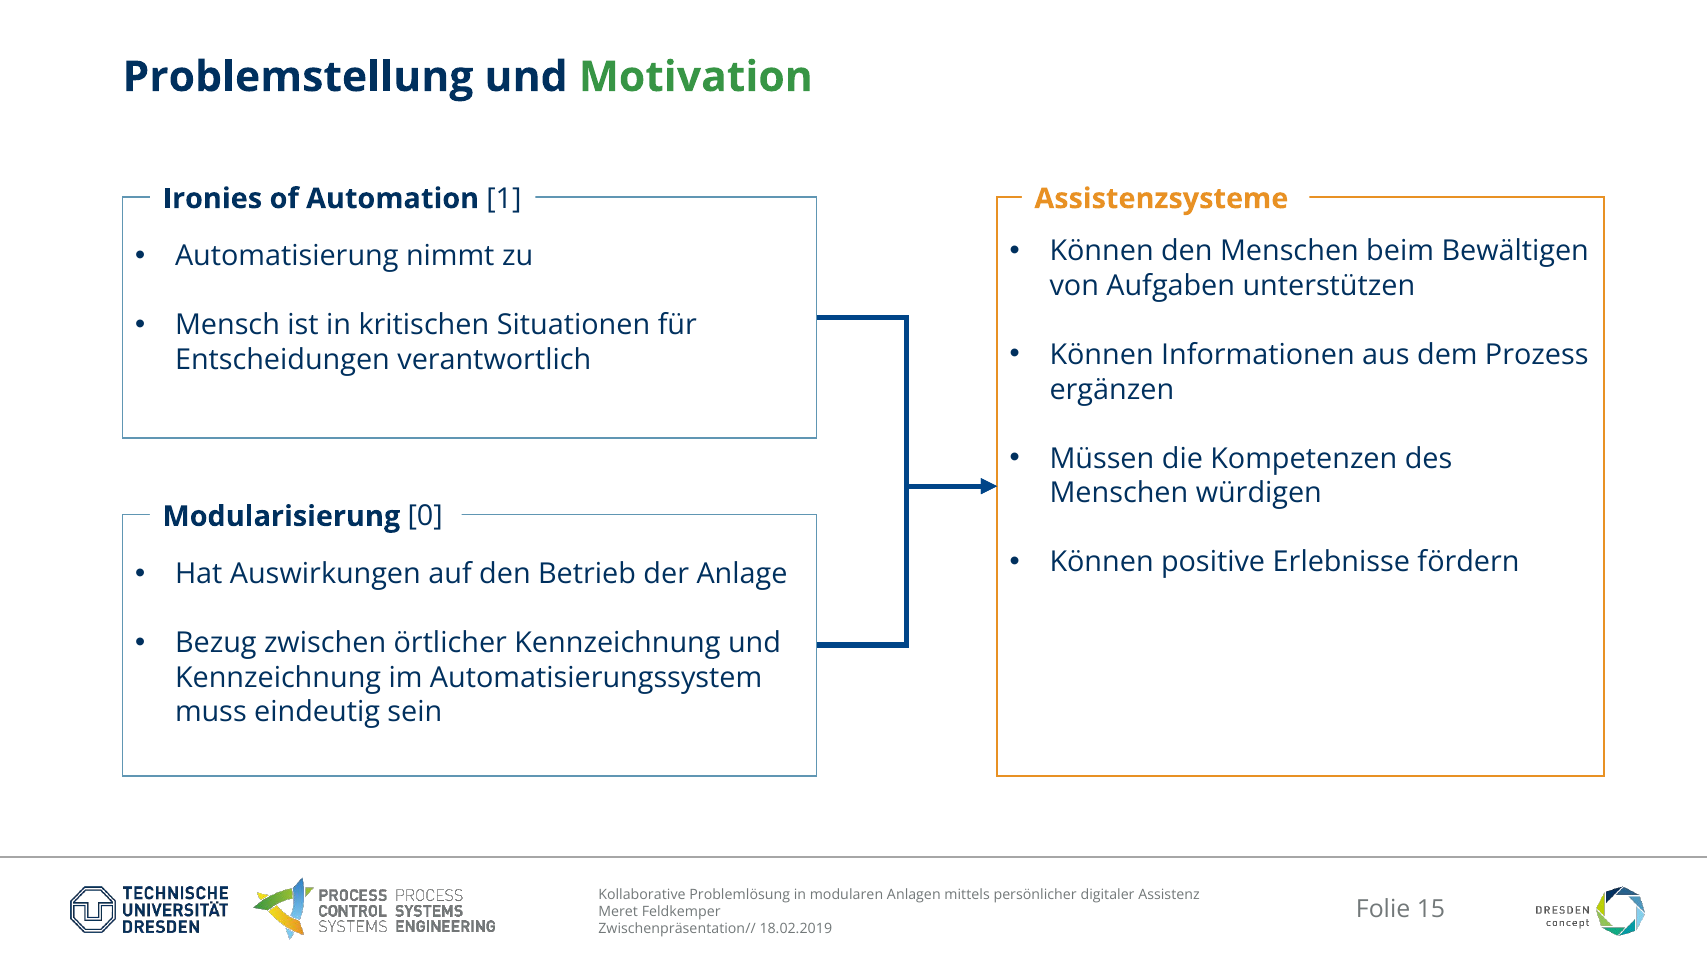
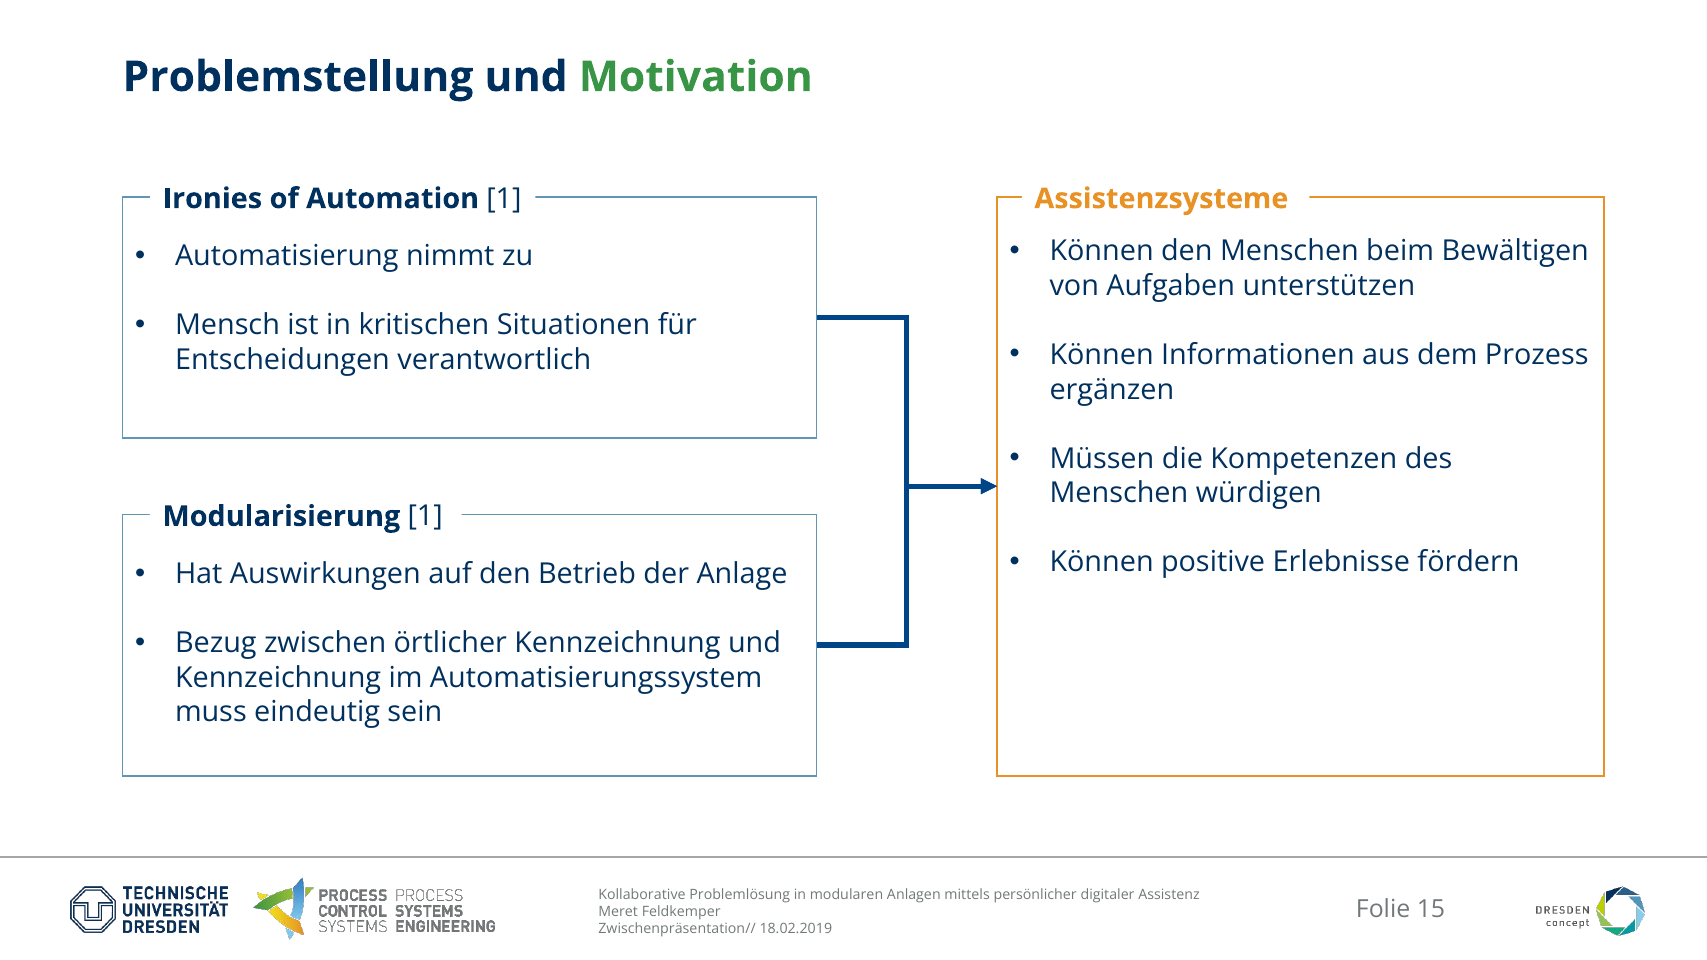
Modularisierung 0: 0 -> 1
